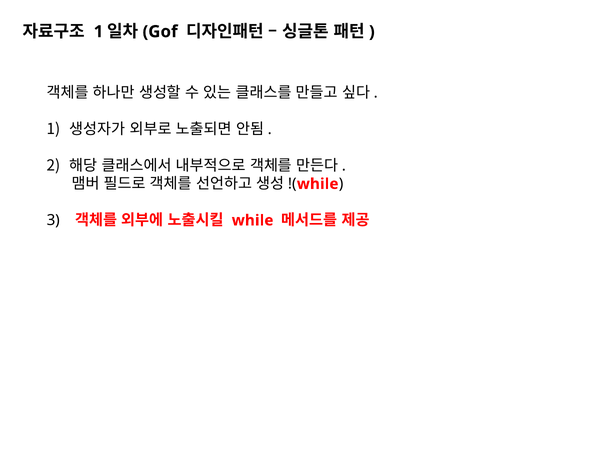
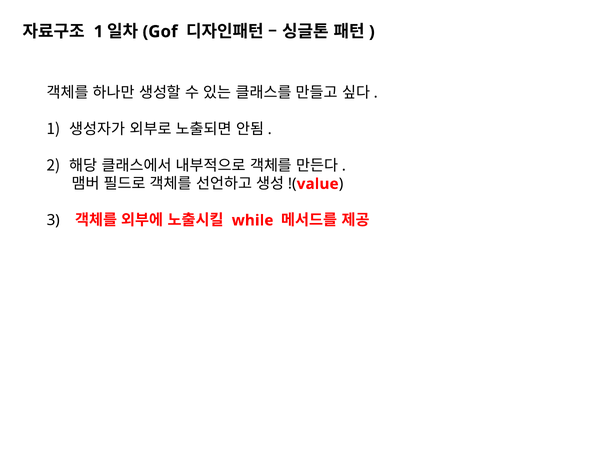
while at (318, 184): while -> value
